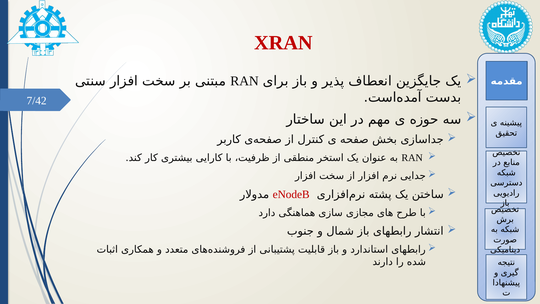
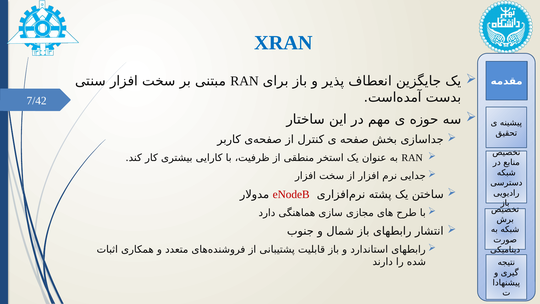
XRAN colour: red -> blue
